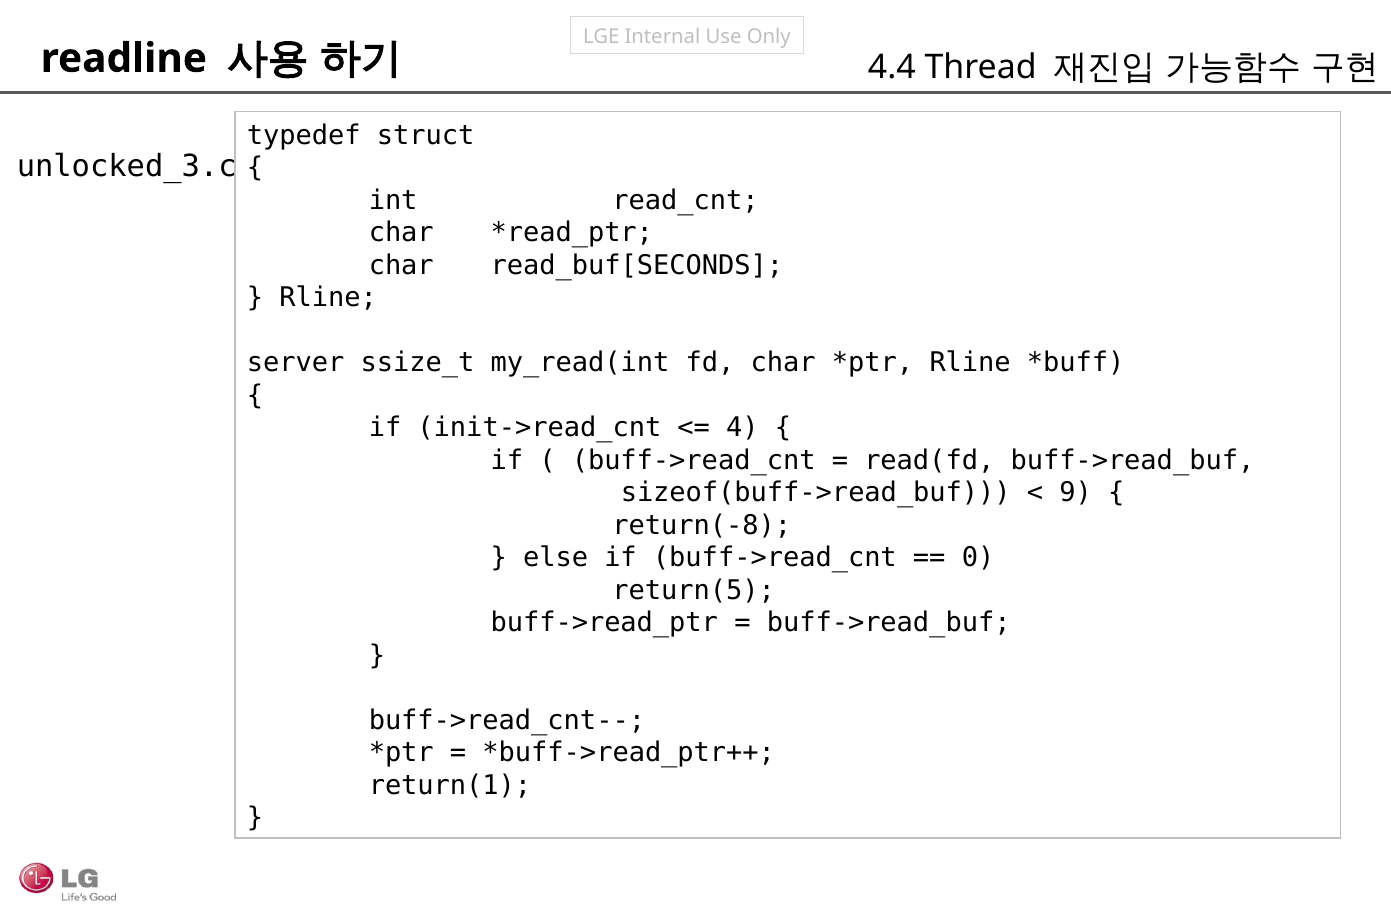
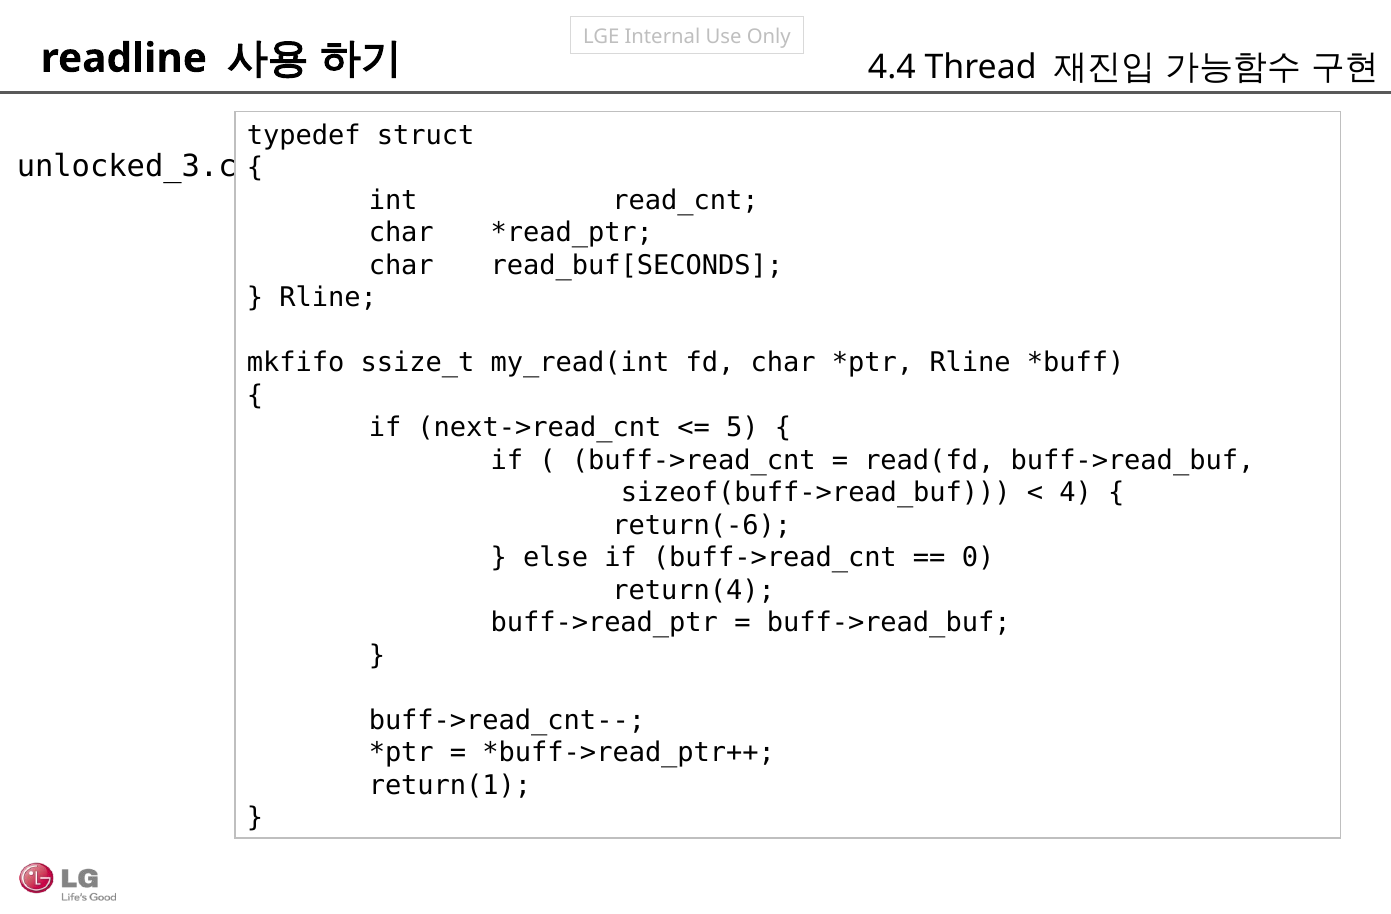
server: server -> mkfifo
init->read_cnt: init->read_cnt -> next->read_cnt
4: 4 -> 5
9: 9 -> 4
return(-8: return(-8 -> return(-6
return(5: return(5 -> return(4
